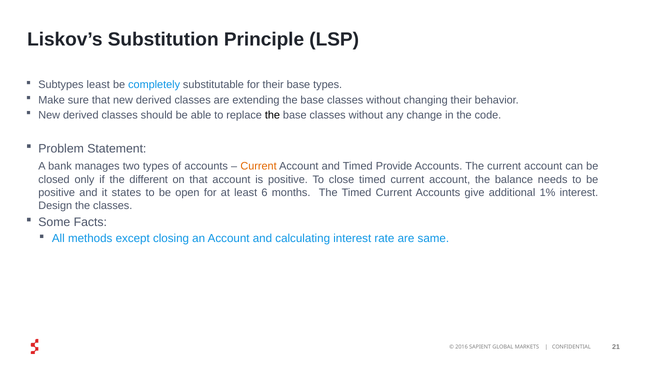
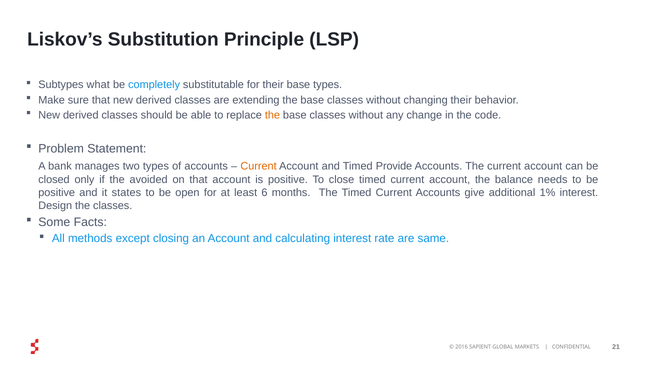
Subtypes least: least -> what
the at (272, 115) colour: black -> orange
different: different -> avoided
